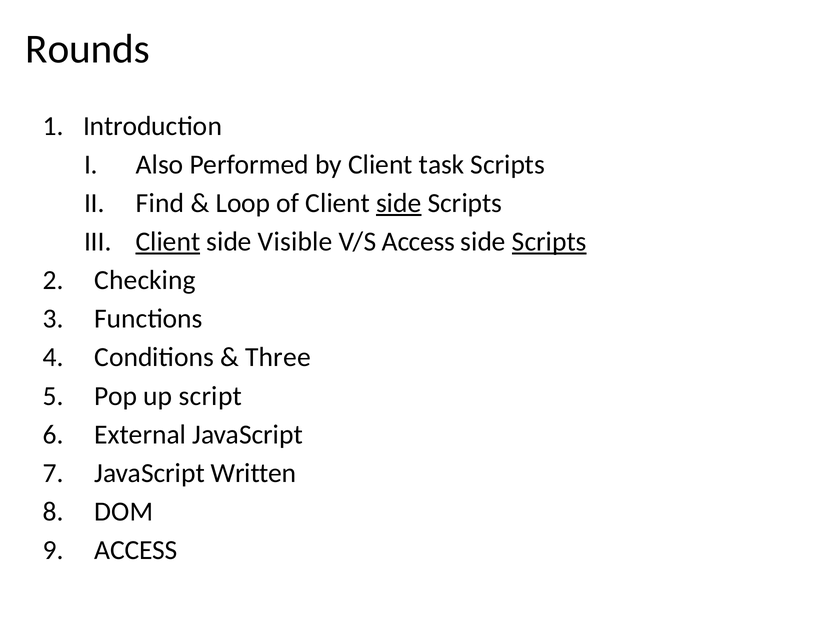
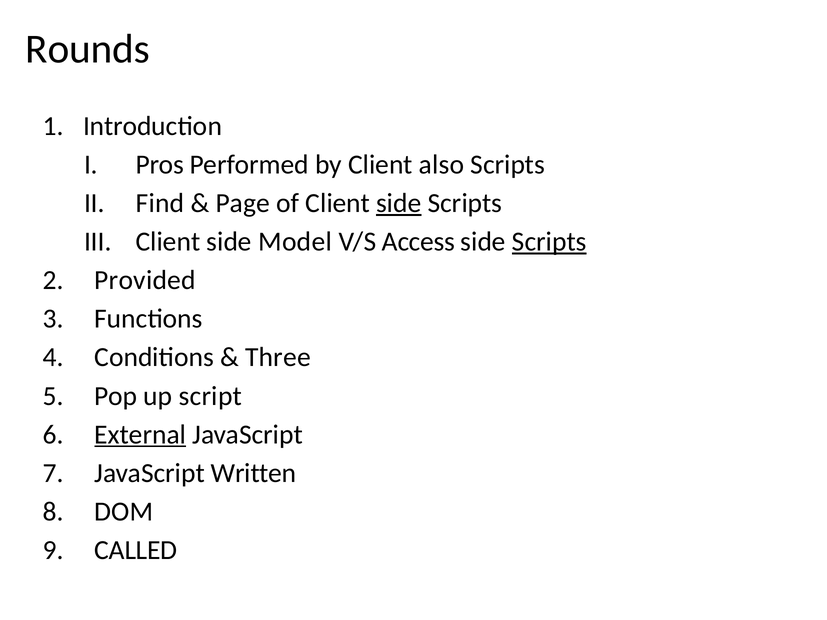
Also: Also -> Pros
task: task -> also
Loop: Loop -> Page
Client at (168, 242) underline: present -> none
Visible: Visible -> Model
Checking: Checking -> Provided
External underline: none -> present
ACCESS at (136, 550): ACCESS -> CALLED
